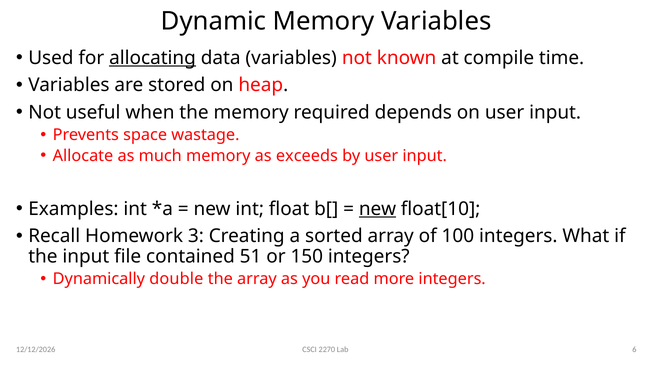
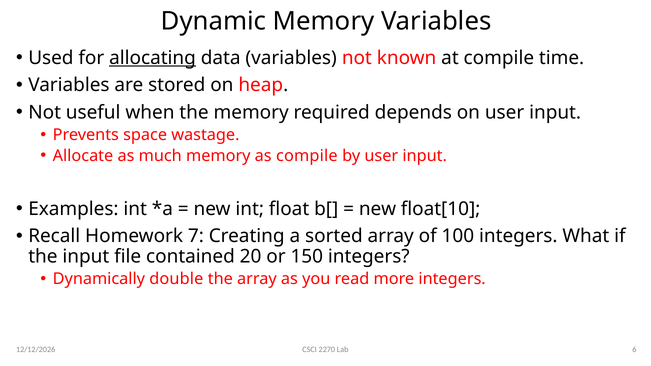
as exceeds: exceeds -> compile
new at (377, 209) underline: present -> none
3: 3 -> 7
51: 51 -> 20
